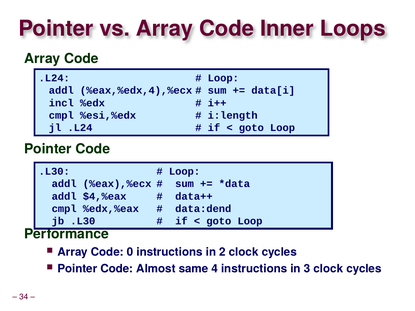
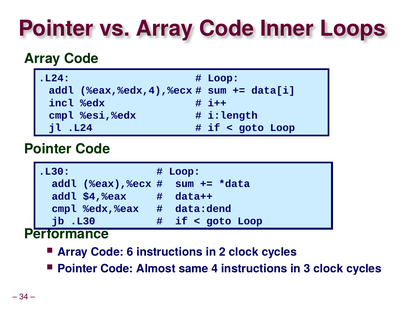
0: 0 -> 6
